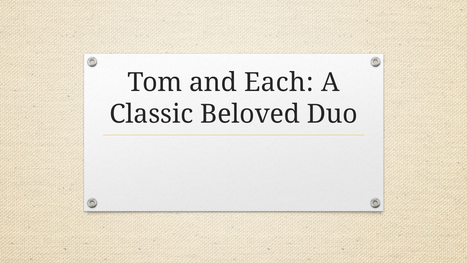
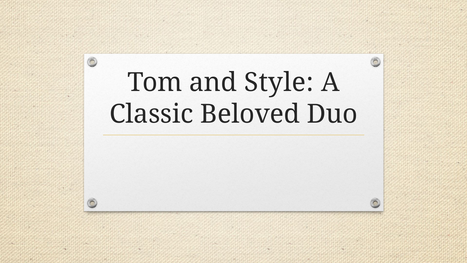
Each: Each -> Style
